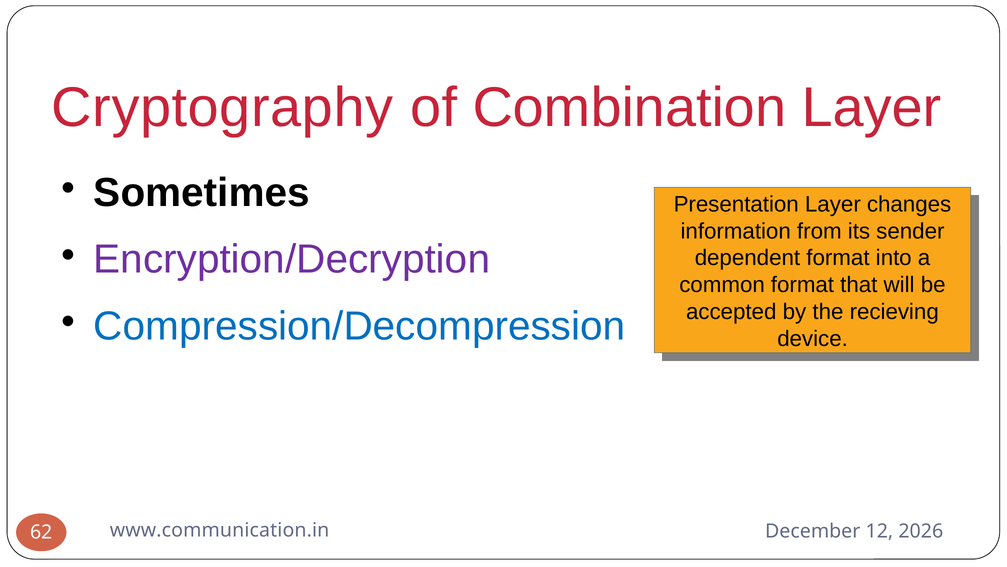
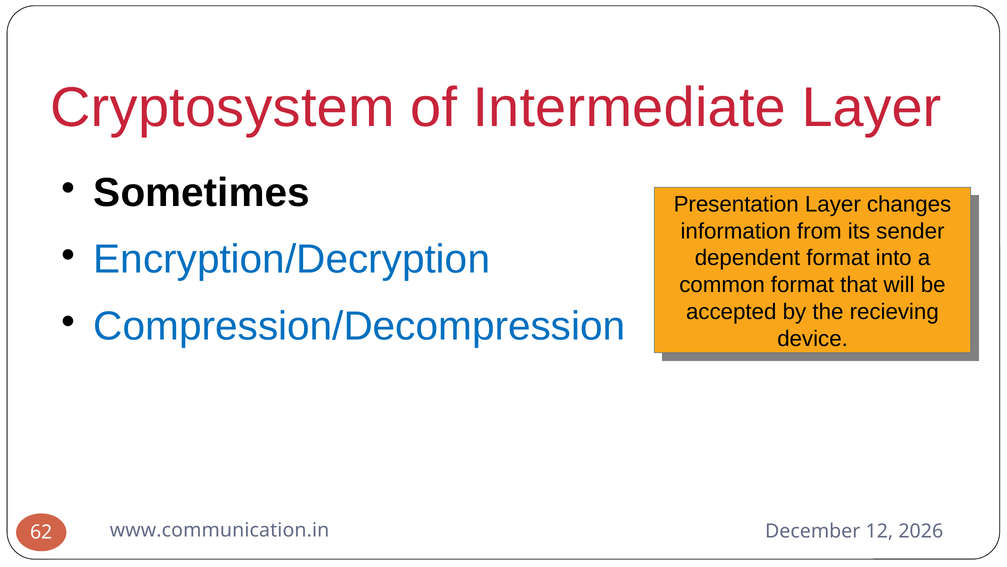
Cryptography: Cryptography -> Cryptosystem
Combination: Combination -> Intermediate
Encryption/Decryption colour: purple -> blue
